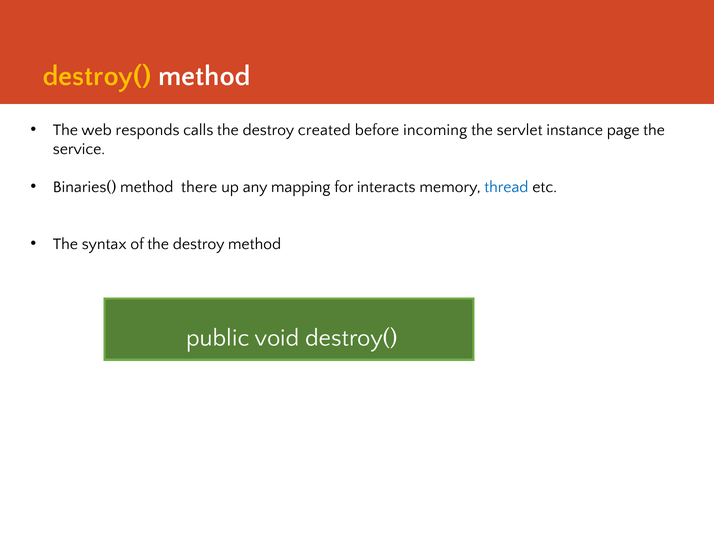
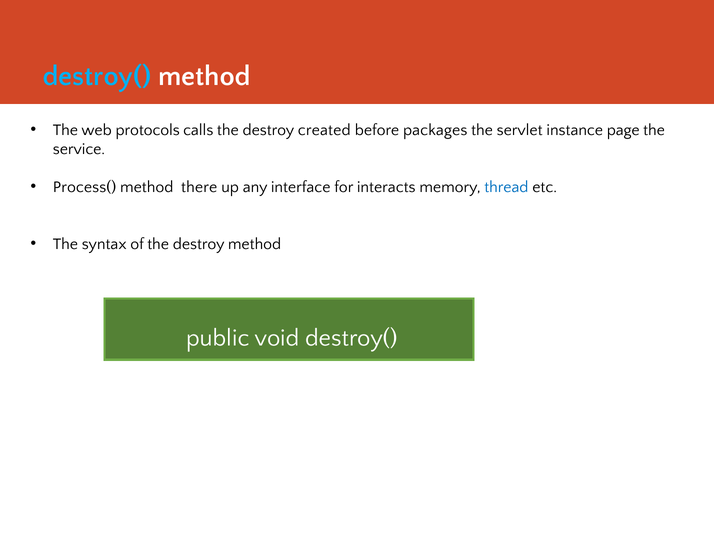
destroy( at (97, 76) colour: yellow -> light blue
responds: responds -> protocols
incoming: incoming -> packages
Binaries(: Binaries( -> Process(
mapping: mapping -> interface
